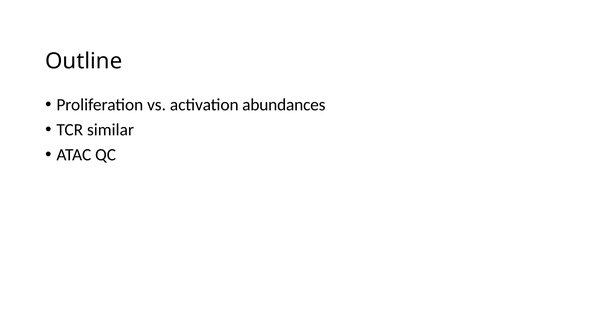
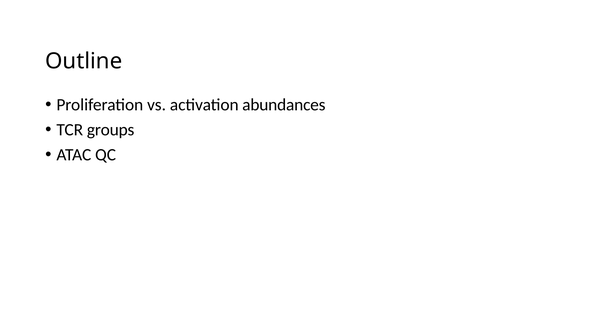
similar: similar -> groups
